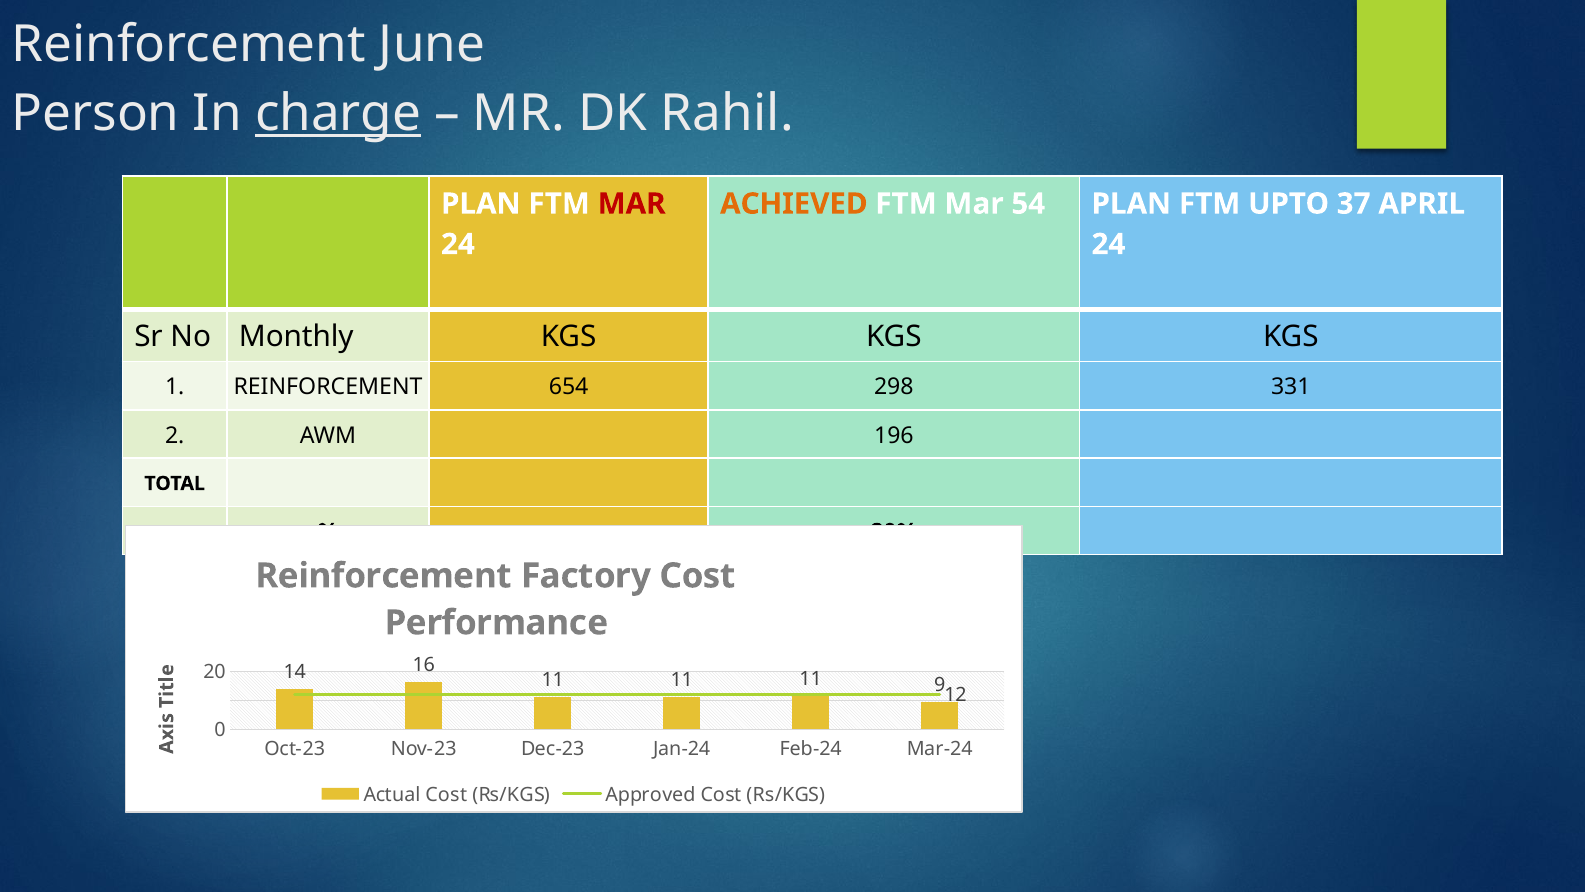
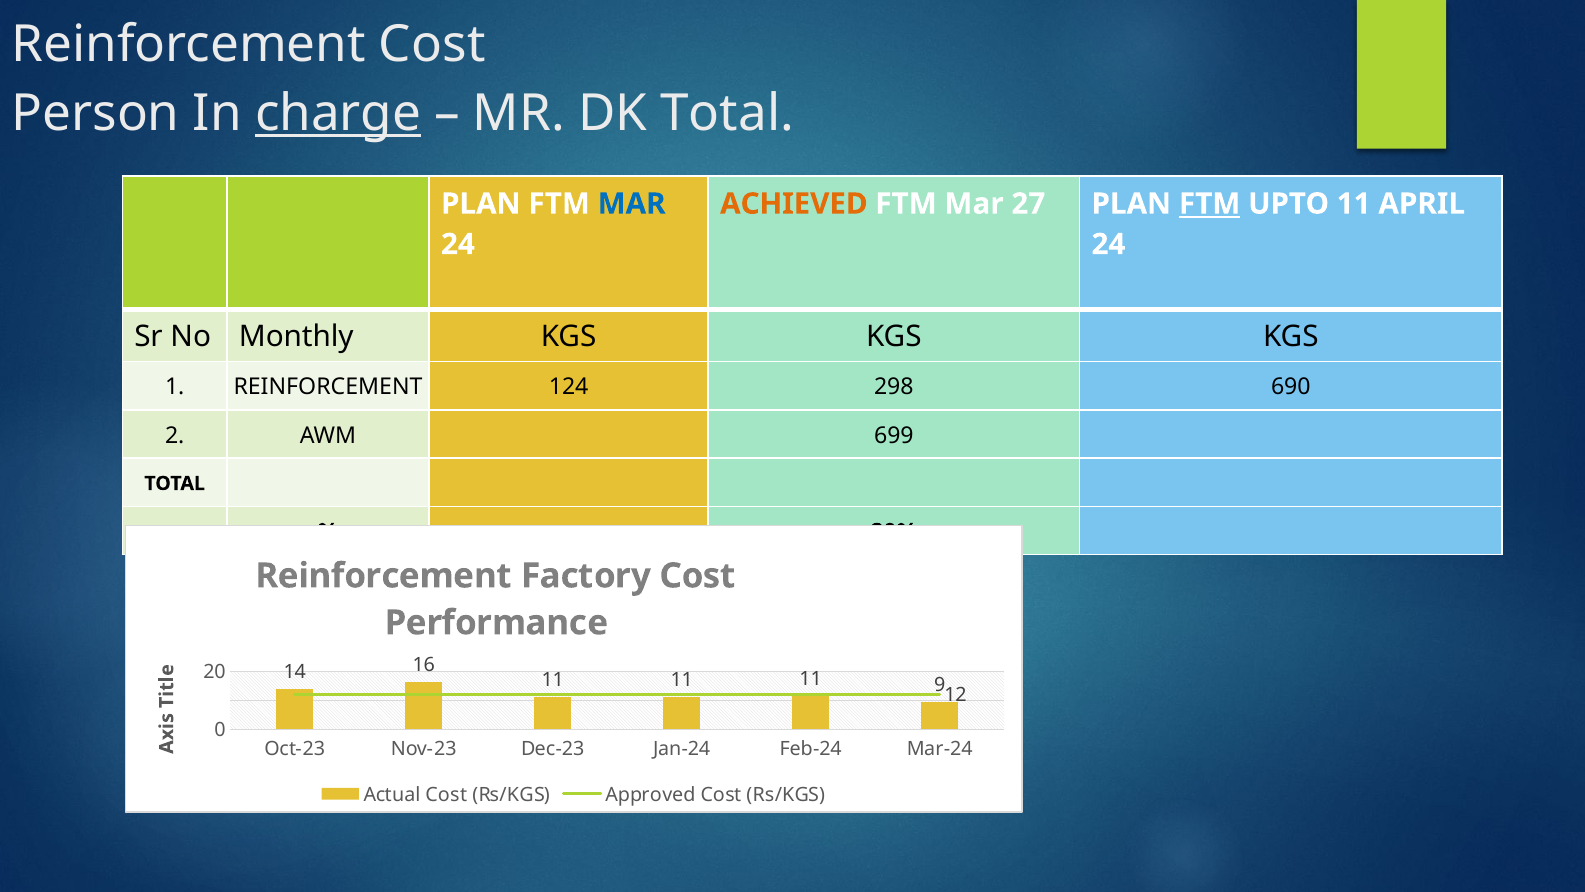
Reinforcement June: June -> Cost
DK Rahil: Rahil -> Total
MAR at (632, 204) colour: red -> blue
54: 54 -> 27
FTM at (1210, 204) underline: none -> present
UPTO 37: 37 -> 11
654: 654 -> 124
331: 331 -> 690
196: 196 -> 699
